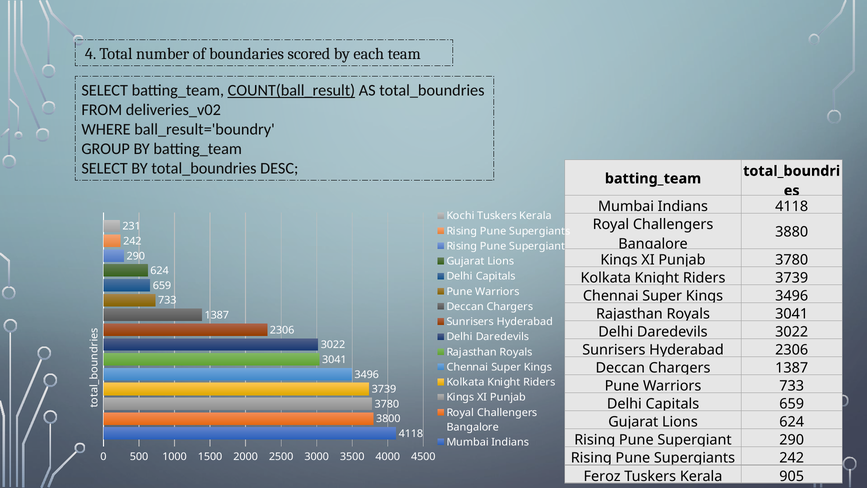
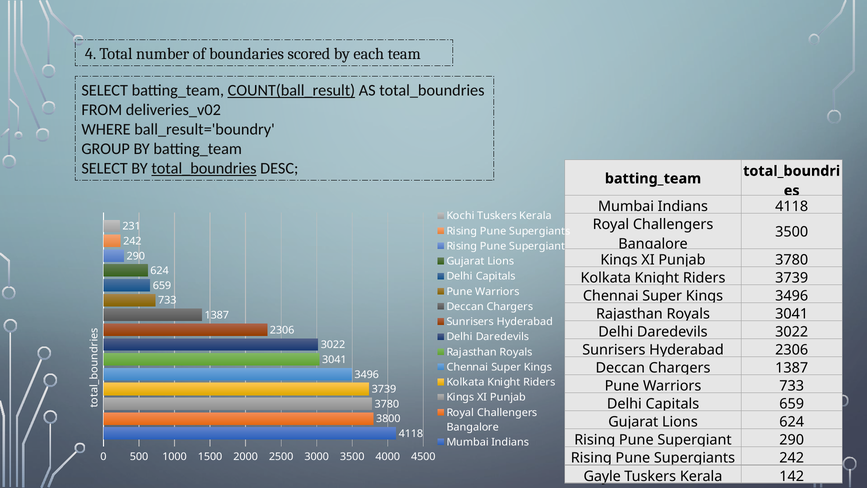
total_boundries at (204, 168) underline: none -> present
3880 at (792, 232): 3880 -> 3500
Feroz: Feroz -> Gayle
905: 905 -> 142
